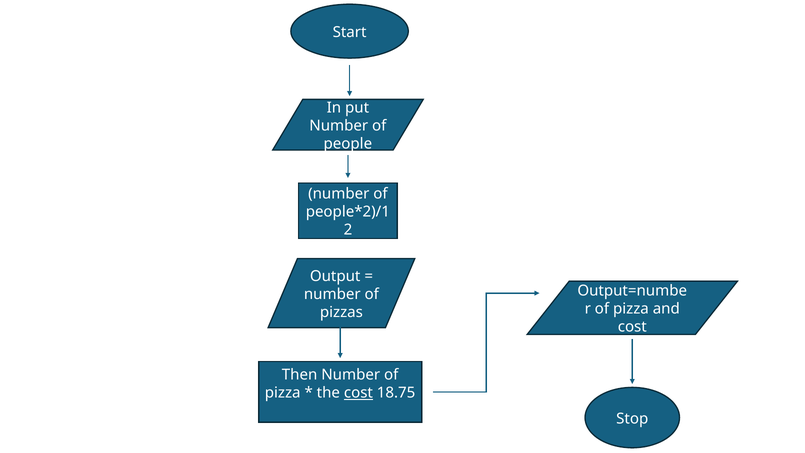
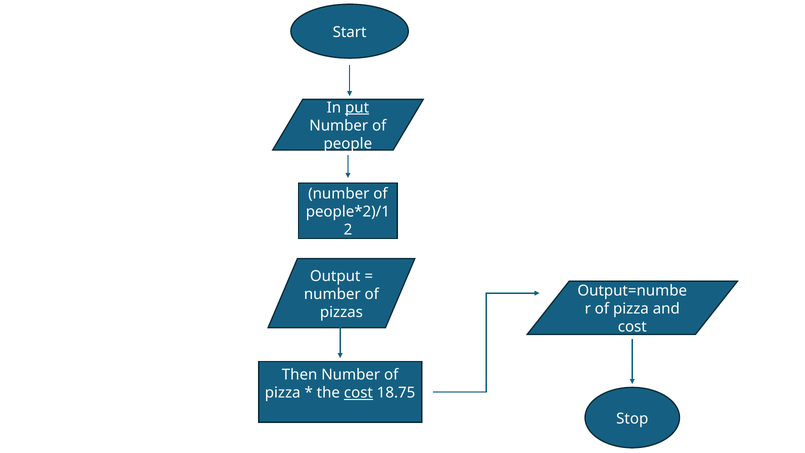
put underline: none -> present
